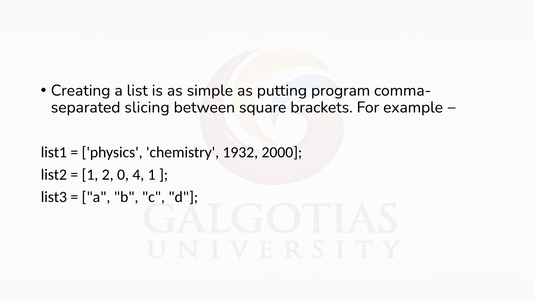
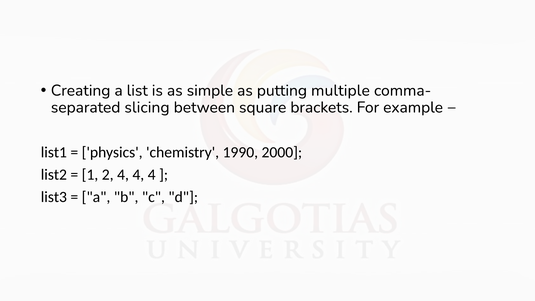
program: program -> multiple
1932: 1932 -> 1990
2 0: 0 -> 4
1 at (152, 175): 1 -> 4
